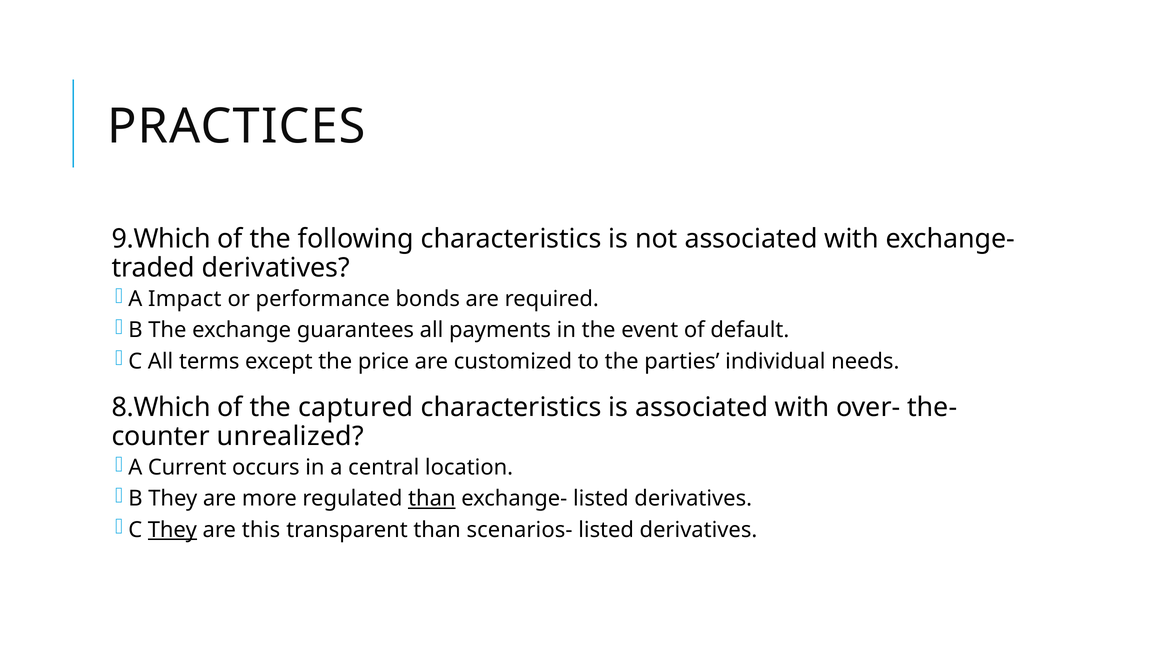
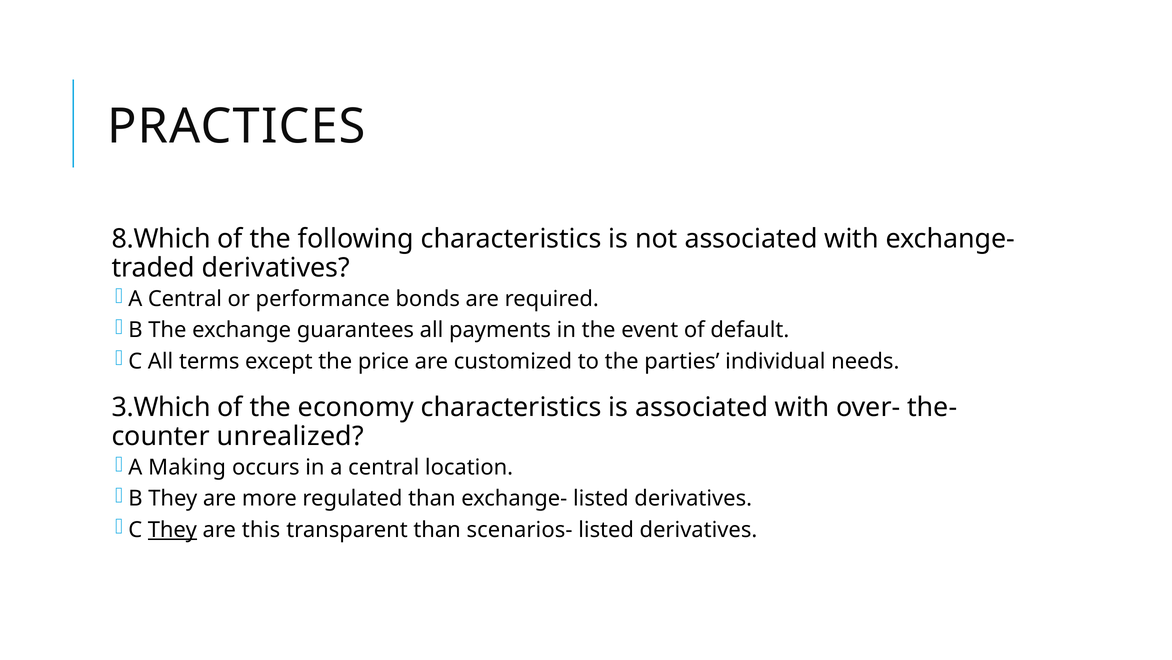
9.Which: 9.Which -> 8.Which
Impact at (185, 299): Impact -> Central
8.Which: 8.Which -> 3.Which
captured: captured -> economy
Current: Current -> Making
than at (432, 498) underline: present -> none
